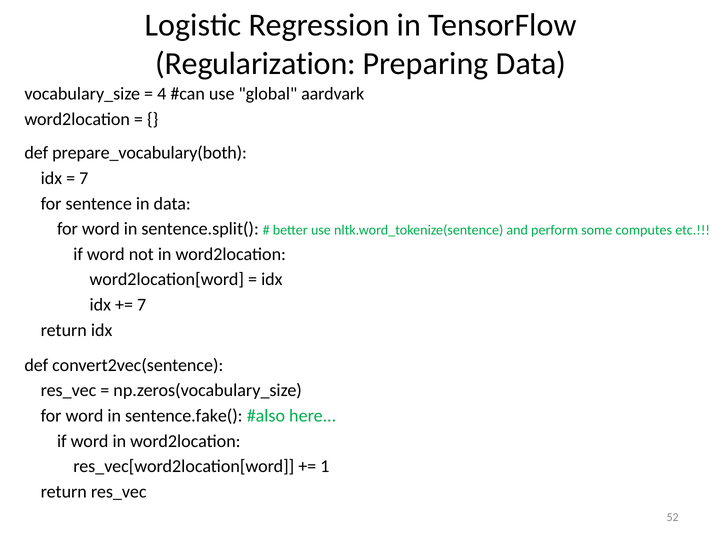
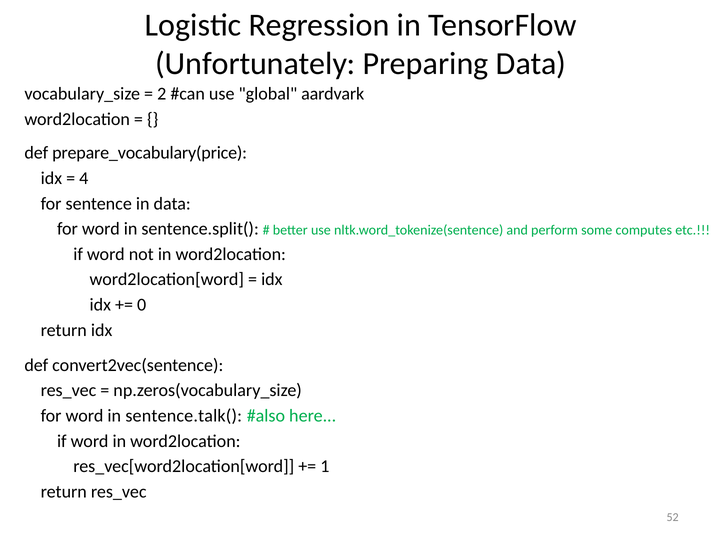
Regularization: Regularization -> Unfortunately
4: 4 -> 2
prepare_vocabulary(both: prepare_vocabulary(both -> prepare_vocabulary(price
7 at (84, 178): 7 -> 4
7 at (142, 305): 7 -> 0
sentence.fake(: sentence.fake( -> sentence.talk(
